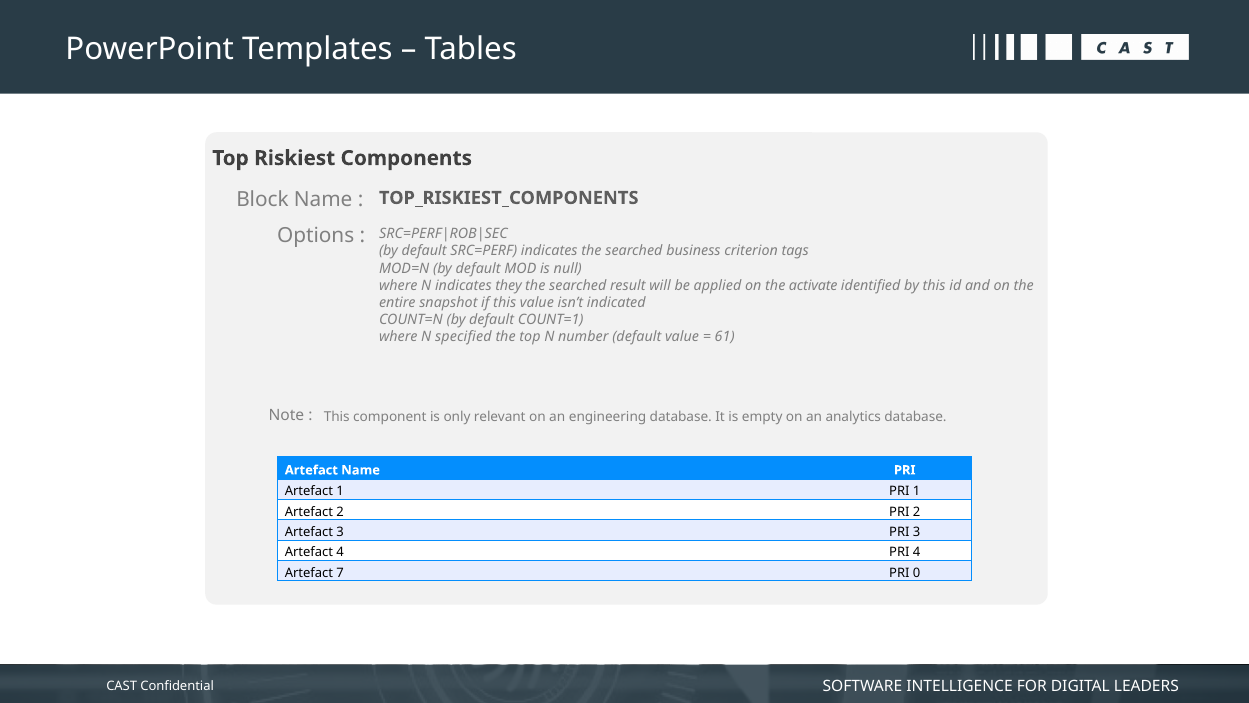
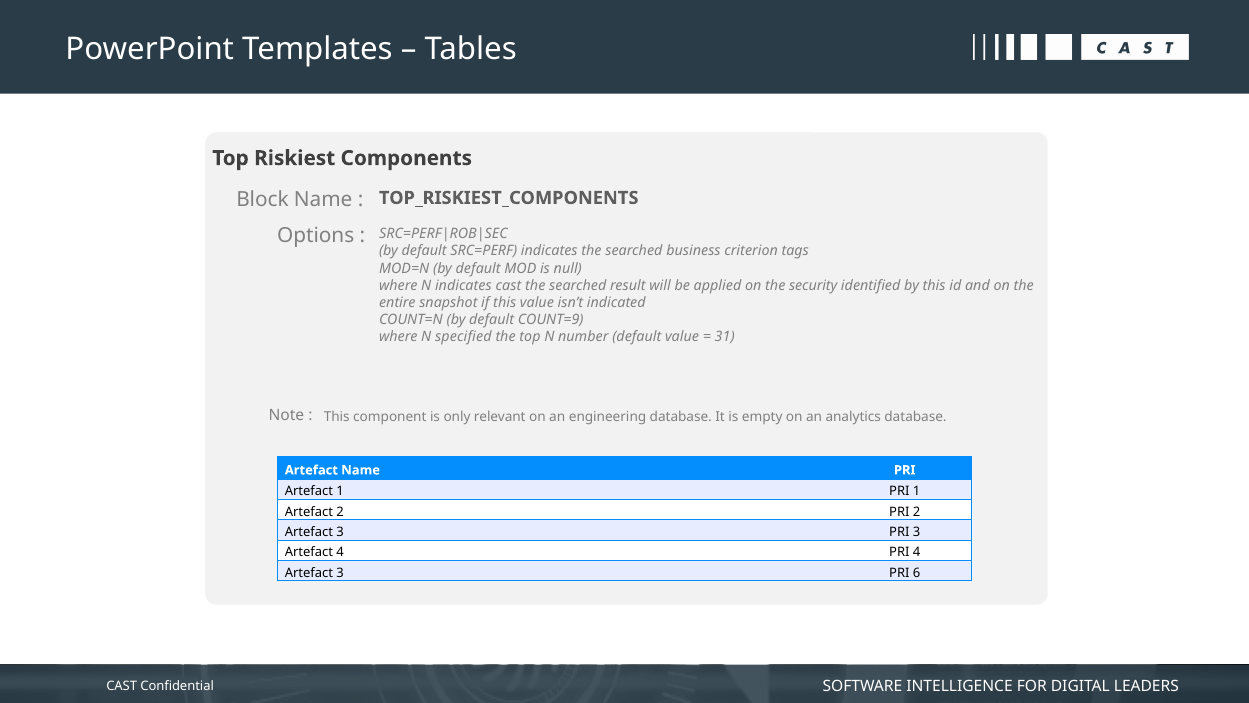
indicates they: they -> cast
activate: activate -> security
COUNT=1: COUNT=1 -> COUNT=9
61: 61 -> 31
7 at (340, 572): 7 -> 3
0: 0 -> 6
